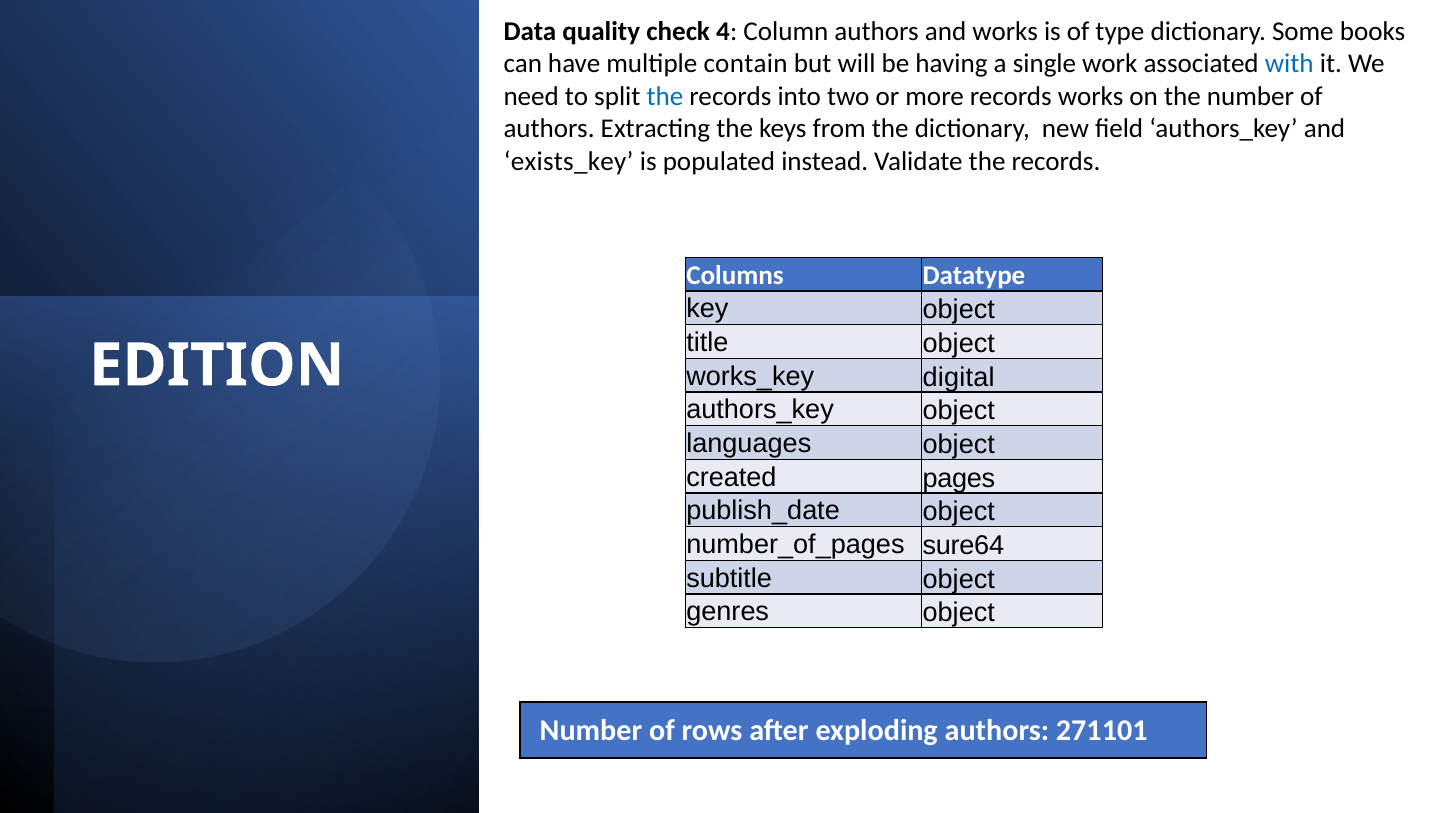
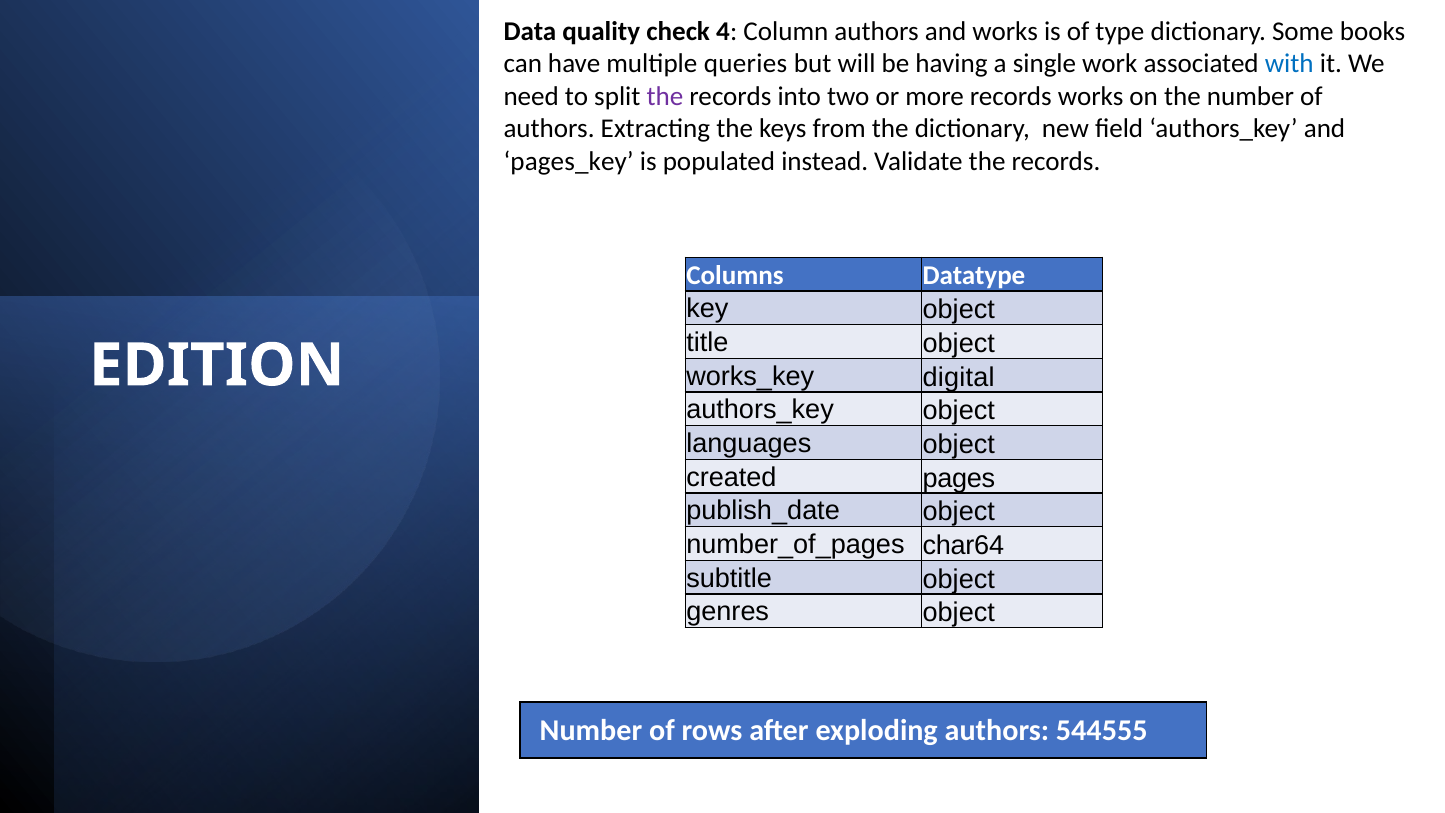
contain: contain -> queries
the at (665, 96) colour: blue -> purple
exists_key: exists_key -> pages_key
sure64: sure64 -> char64
271101: 271101 -> 544555
